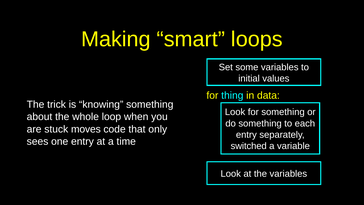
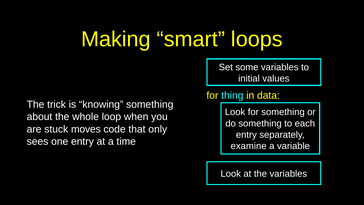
switched: switched -> examine
